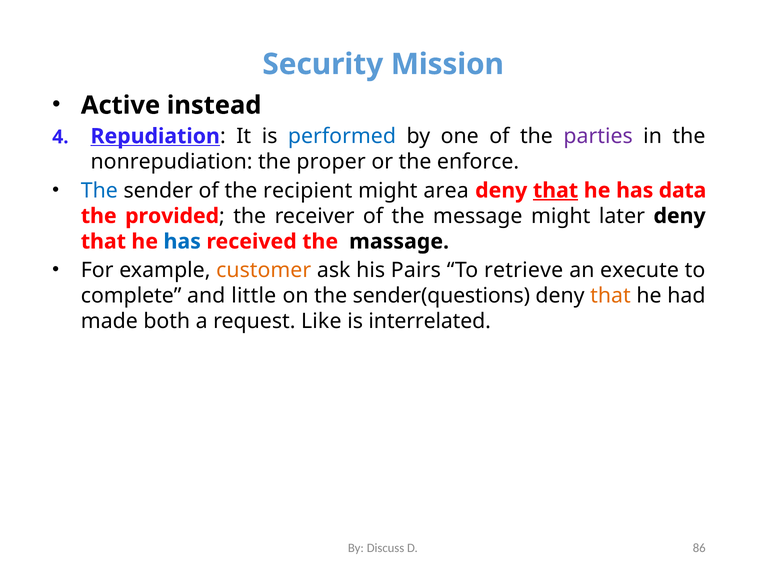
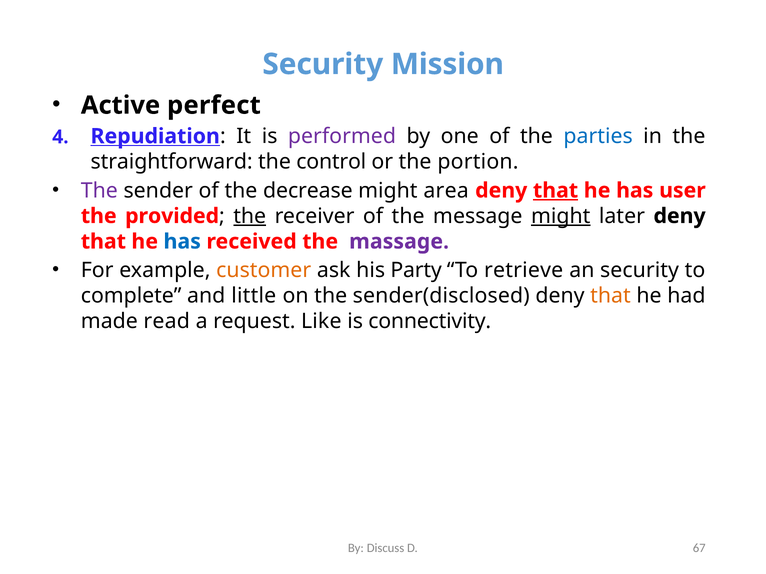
instead: instead -> perfect
performed colour: blue -> purple
parties colour: purple -> blue
nonrepudiation: nonrepudiation -> straightforward
proper: proper -> control
enforce: enforce -> portion
The at (99, 191) colour: blue -> purple
recipient: recipient -> decrease
data: data -> user
the at (250, 216) underline: none -> present
might at (561, 216) underline: none -> present
massage colour: black -> purple
Pairs: Pairs -> Party
an execute: execute -> security
sender(questions: sender(questions -> sender(disclosed
both: both -> read
interrelated: interrelated -> connectivity
86: 86 -> 67
